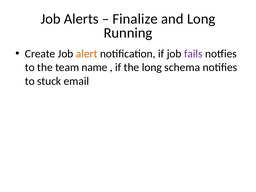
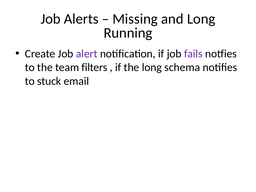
Finalize: Finalize -> Missing
alert colour: orange -> purple
name: name -> filters
